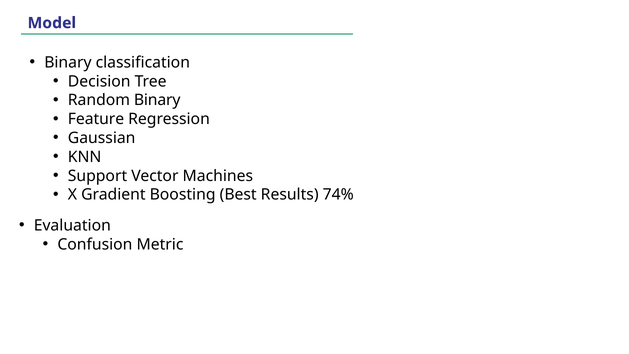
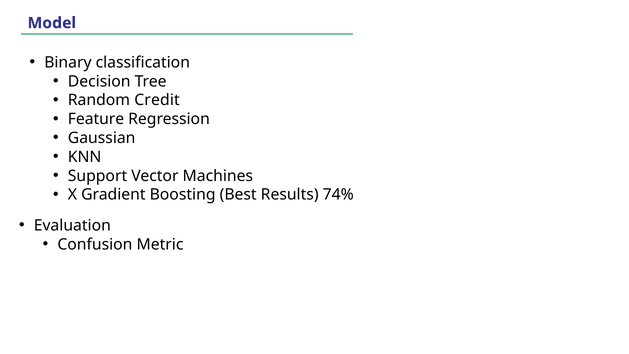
Random Binary: Binary -> Credit
